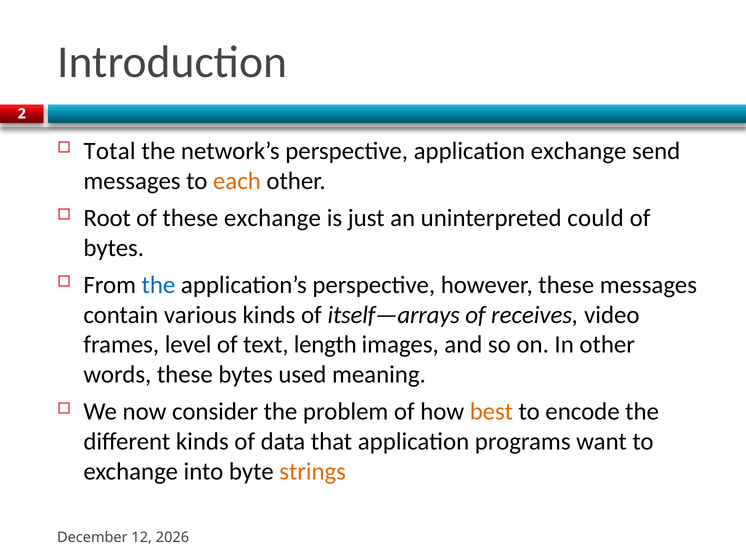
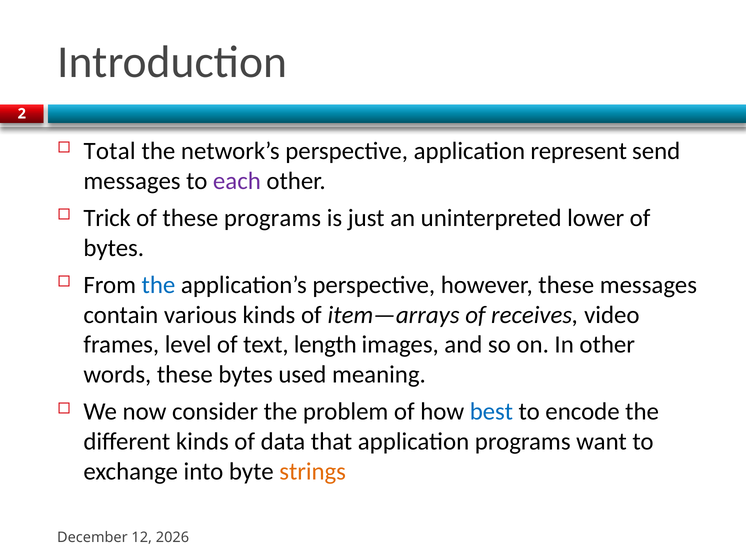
application exchange: exchange -> represent
each colour: orange -> purple
Root: Root -> Trick
these exchange: exchange -> programs
could: could -> lower
itself—arrays: itself—arrays -> item—arrays
best colour: orange -> blue
